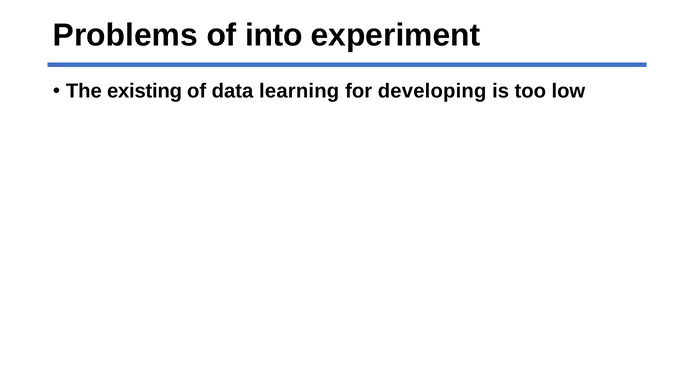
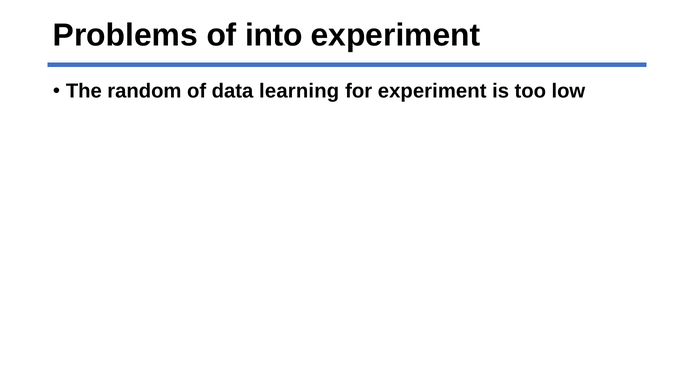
existing: existing -> random
for developing: developing -> experiment
